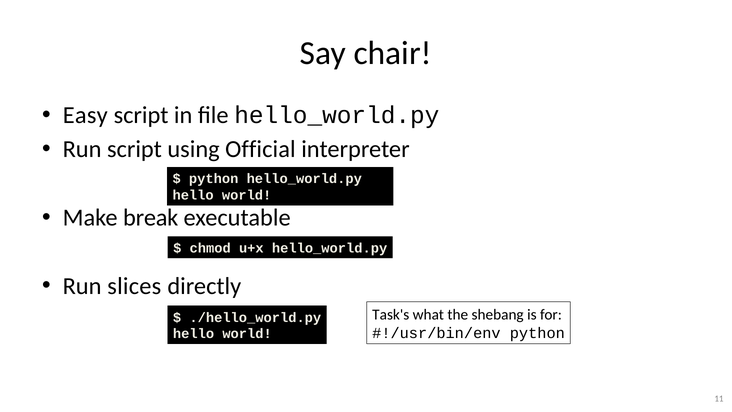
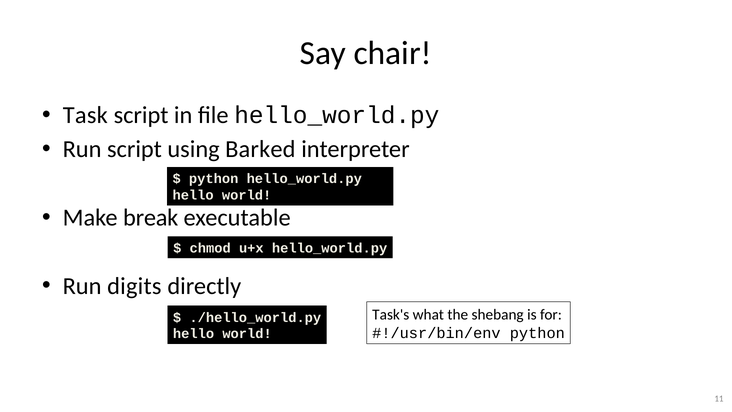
Easy: Easy -> Task
Official: Official -> Barked
slices: slices -> digits
